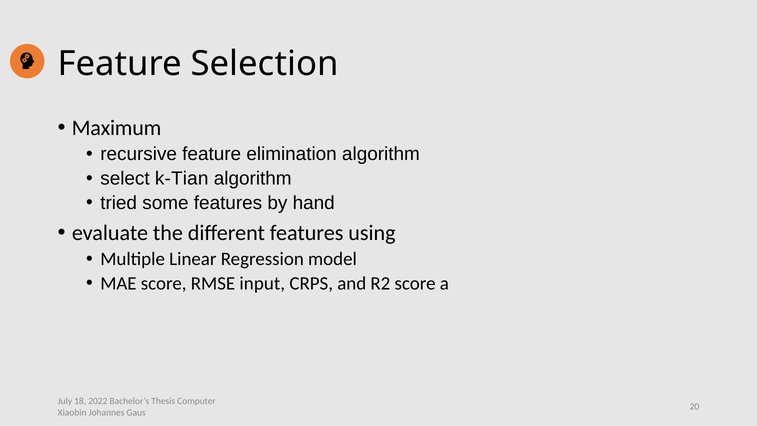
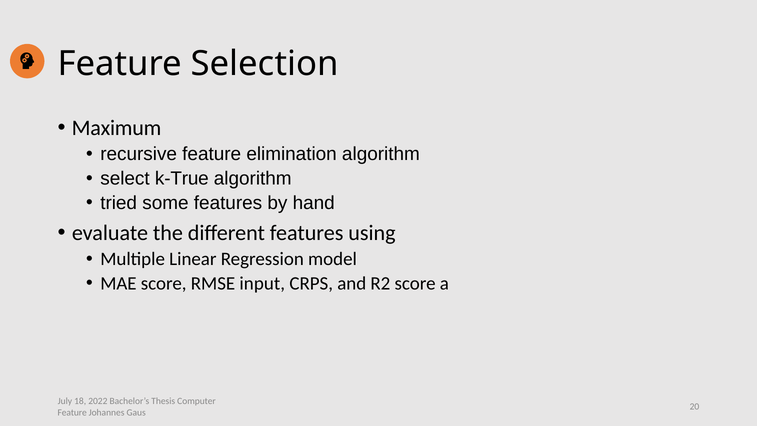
k-Tian: k-Tian -> k-True
Xiaobin at (72, 412): Xiaobin -> Feature
